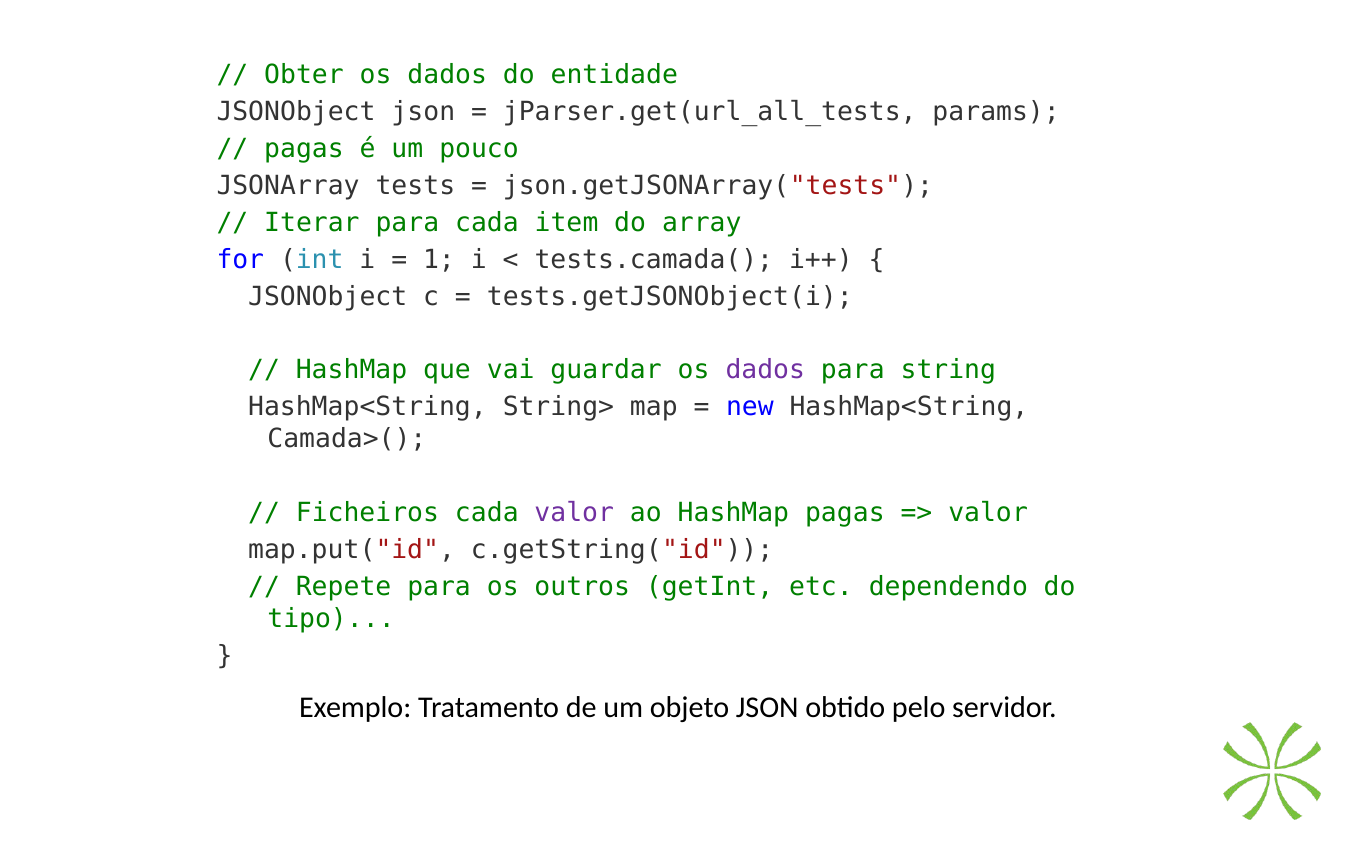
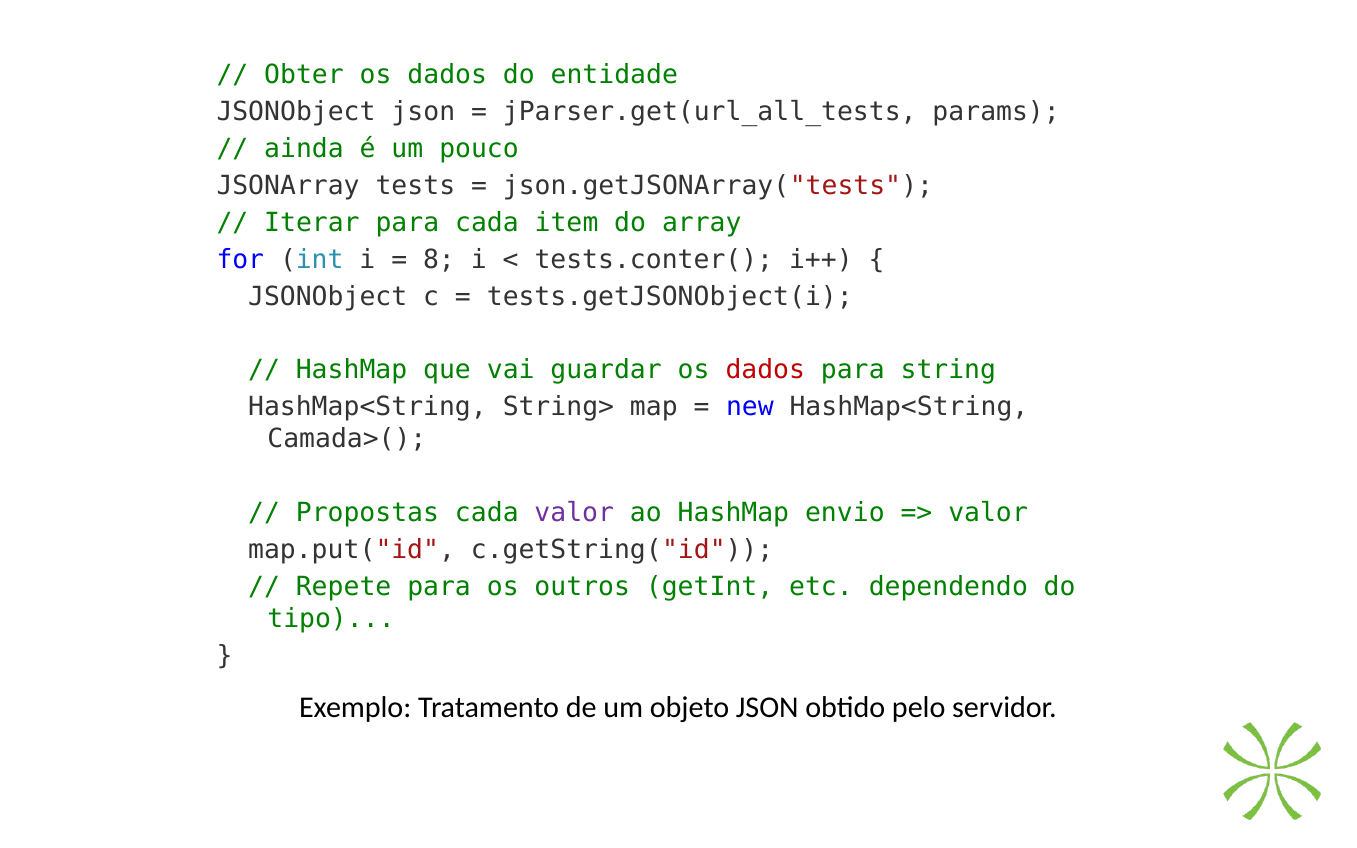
pagas at (304, 148): pagas -> ainda
1: 1 -> 8
tests.camada(: tests.camada( -> tests.conter(
dados at (765, 370) colour: purple -> red
Ficheiros: Ficheiros -> Propostas
HashMap pagas: pagas -> envio
